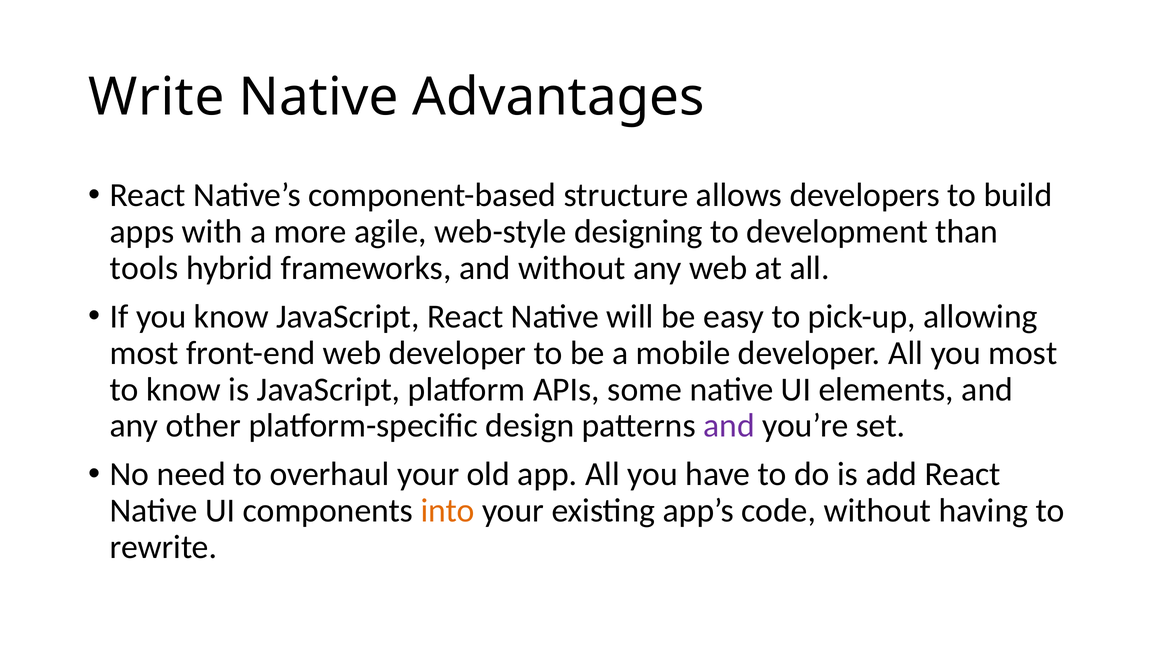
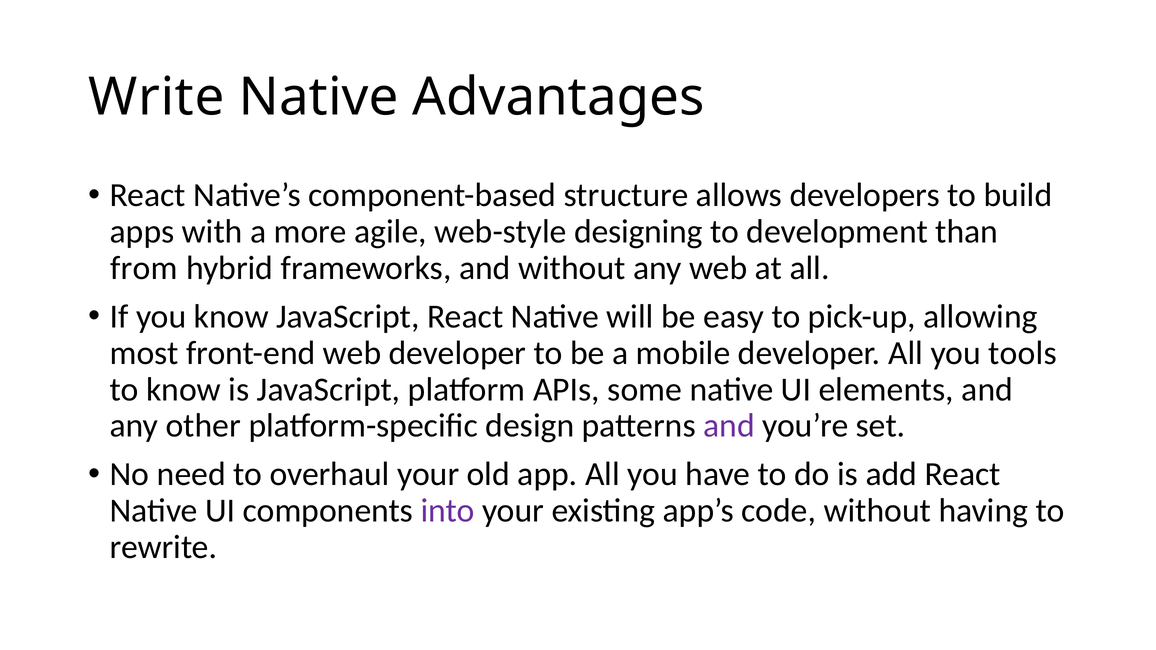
tools: tools -> from
you most: most -> tools
into colour: orange -> purple
